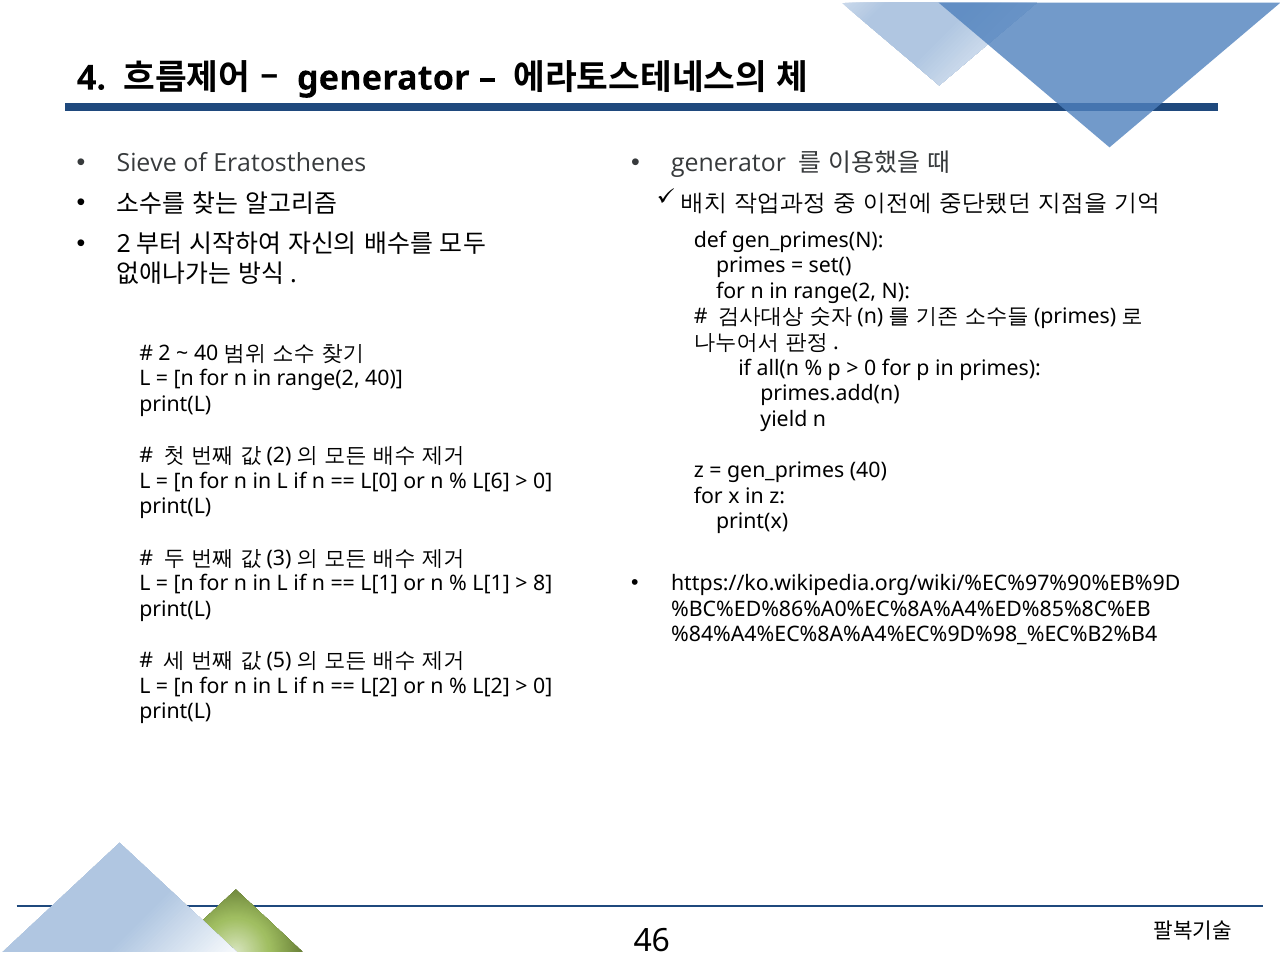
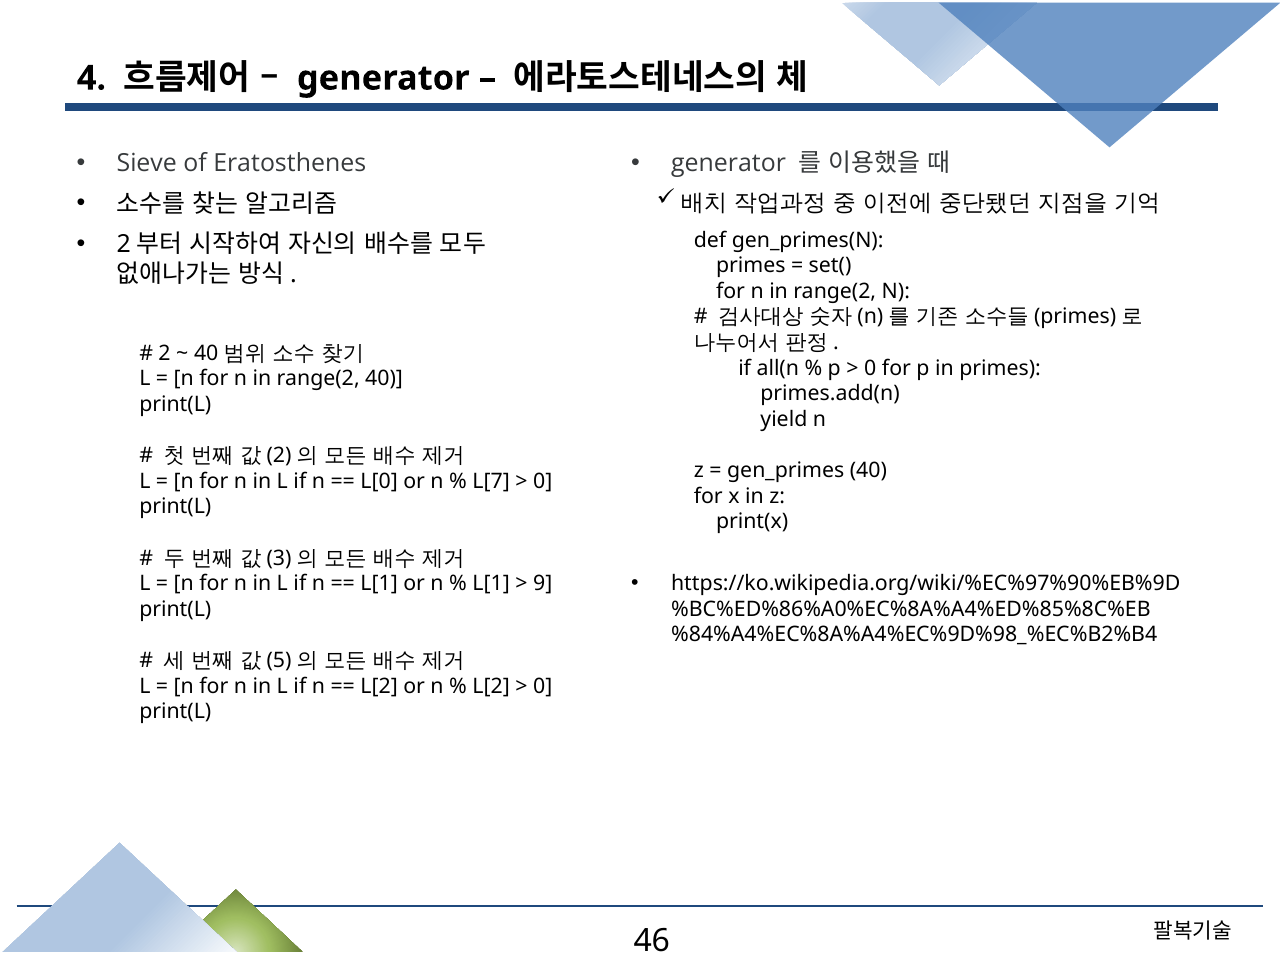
L[6: L[6 -> L[7
8: 8 -> 9
